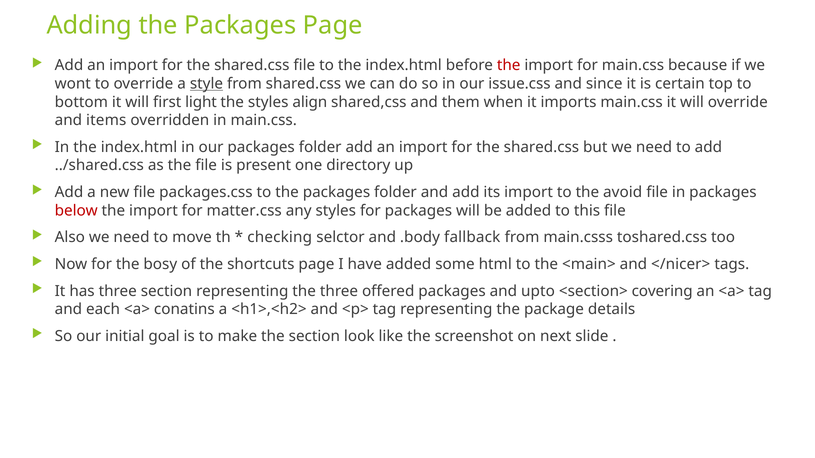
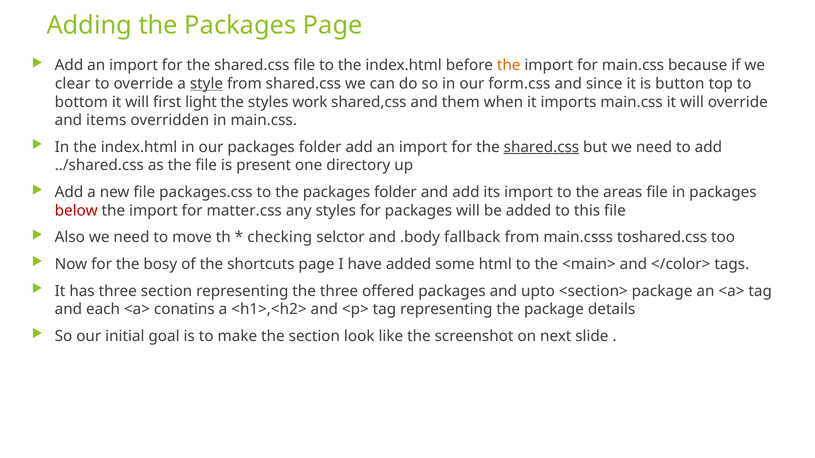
the at (509, 65) colour: red -> orange
wont: wont -> clear
issue.css: issue.css -> form.css
certain: certain -> button
align: align -> work
shared.css at (541, 147) underline: none -> present
avoid: avoid -> areas
</nicer>: </nicer> -> </color>
<section> covering: covering -> package
